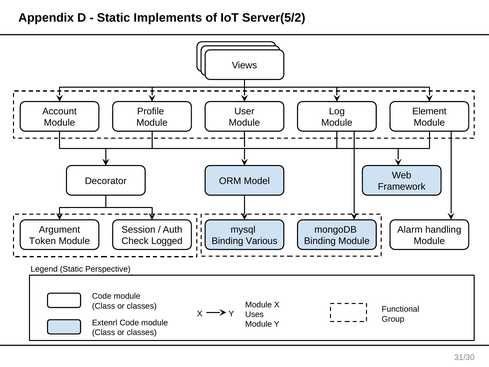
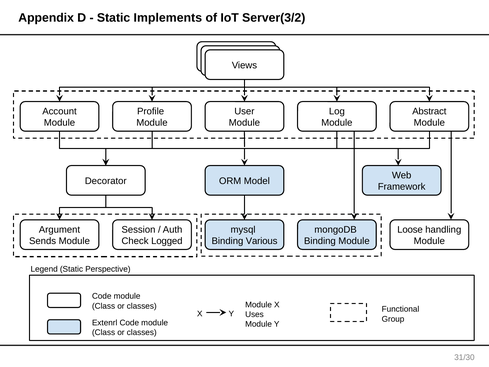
Server(5/2: Server(5/2 -> Server(3/2
Element: Element -> Abstract
Alarm: Alarm -> Loose
Token: Token -> Sends
